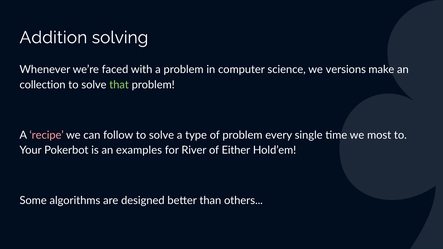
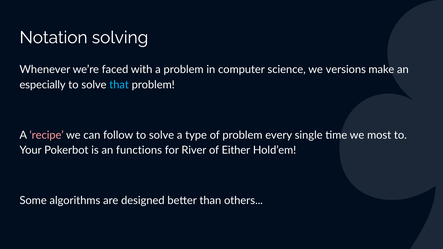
Addition: Addition -> Notation
collection: collection -> especially
that colour: light green -> light blue
examples: examples -> functions
